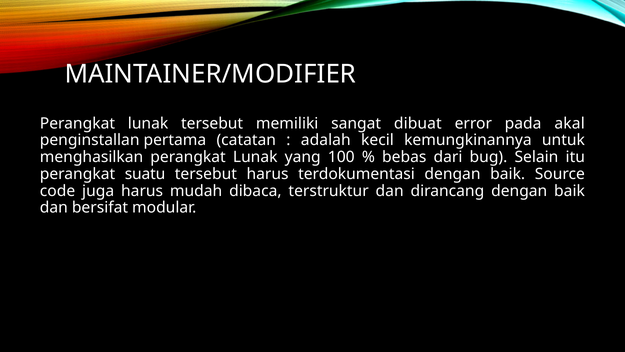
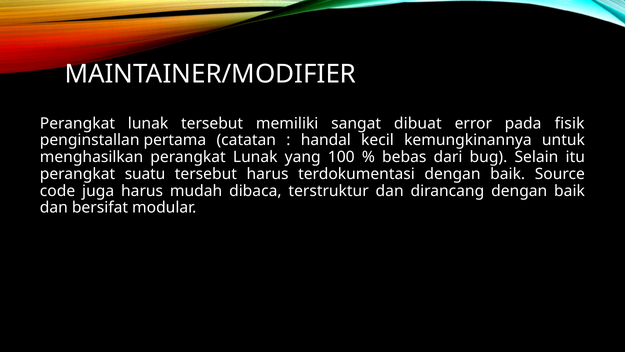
akal: akal -> fisik
adalah: adalah -> handal
